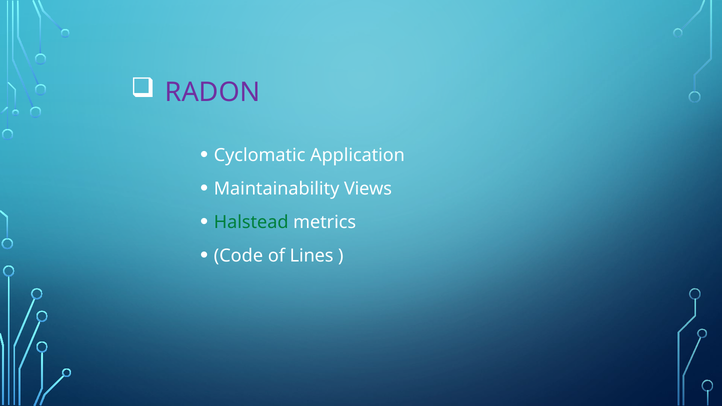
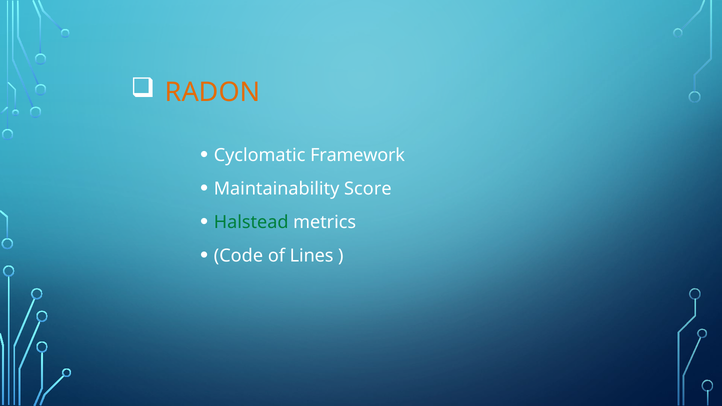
RADON colour: purple -> orange
Application: Application -> Framework
Views: Views -> Score
